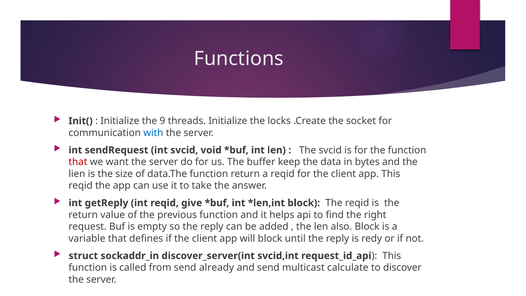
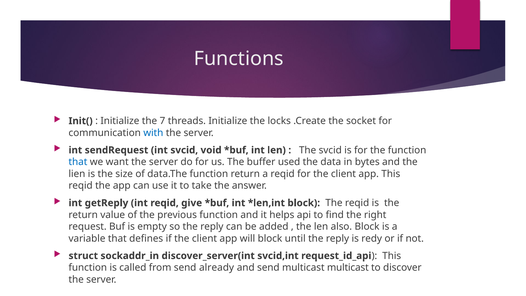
9: 9 -> 7
that at (78, 162) colour: red -> blue
keep: keep -> used
multicast calculate: calculate -> multicast
